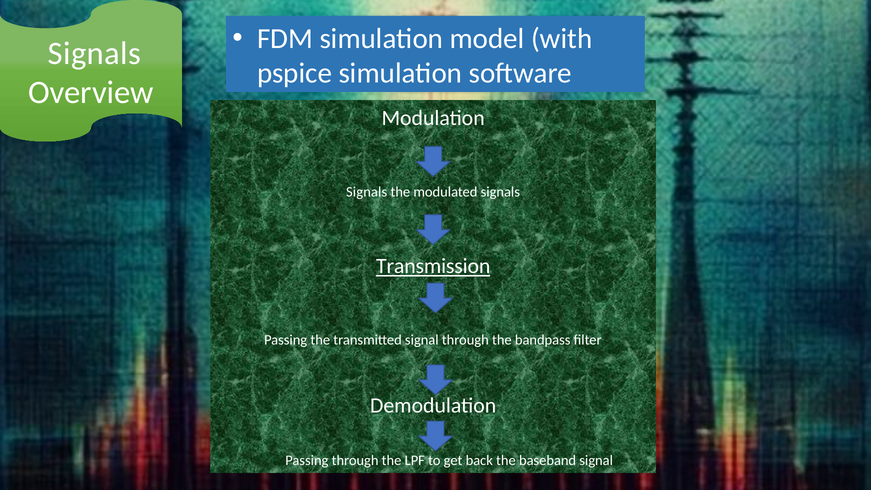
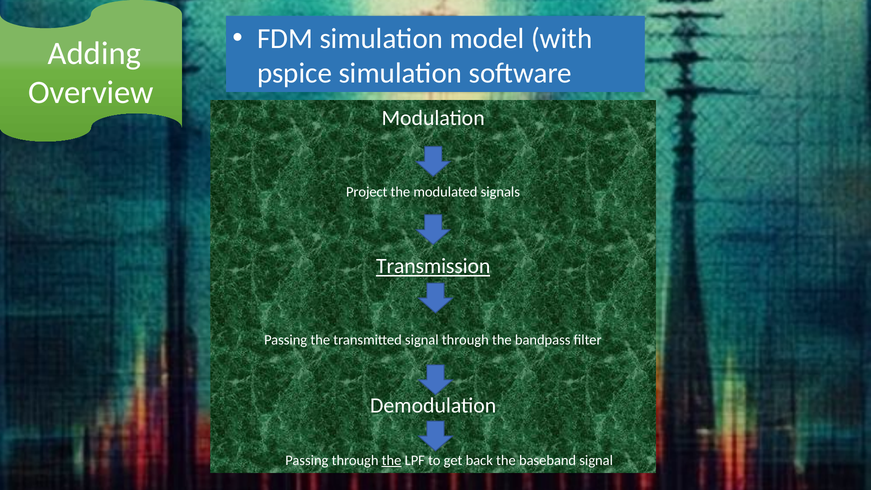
Signals at (94, 53): Signals -> Adding
Signals at (367, 192): Signals -> Project
the at (392, 460) underline: none -> present
